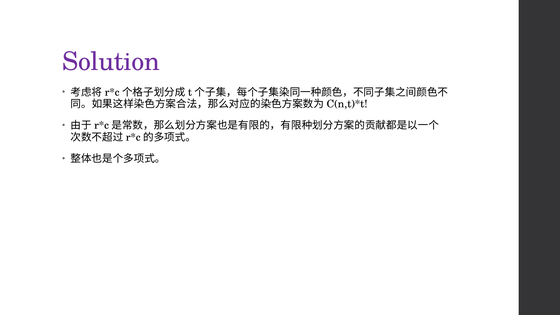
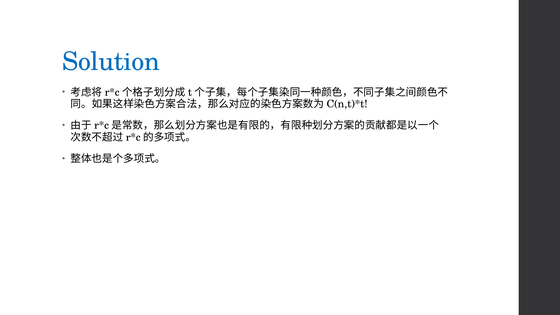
Solution colour: purple -> blue
